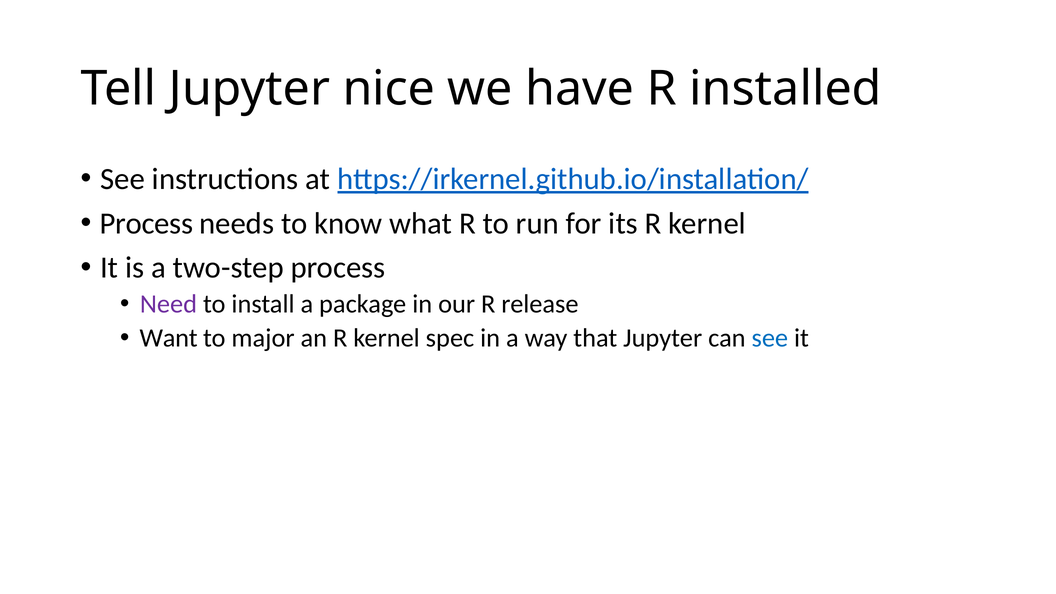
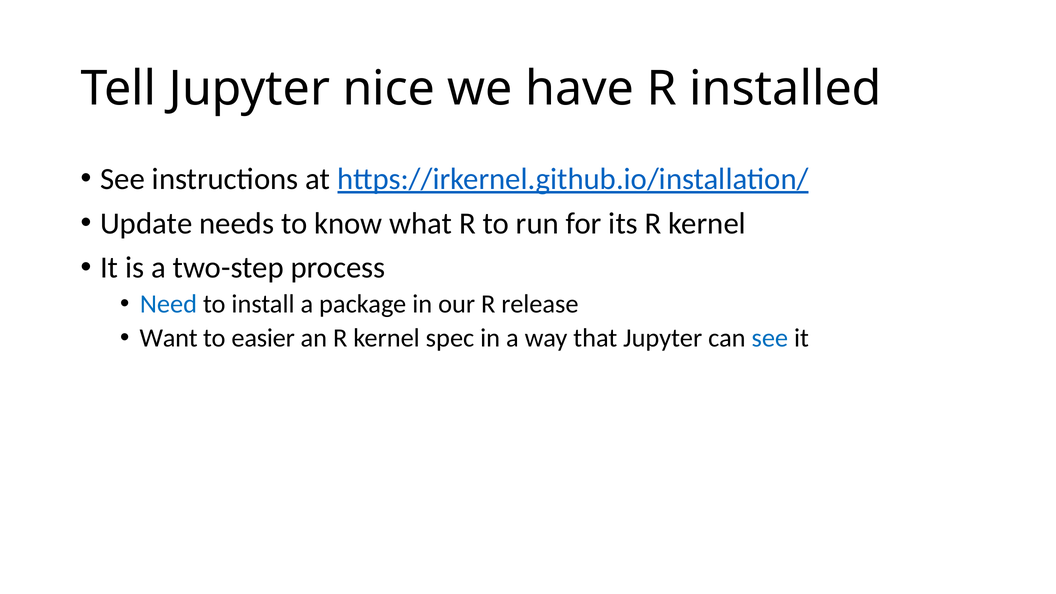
Process at (146, 223): Process -> Update
Need colour: purple -> blue
major: major -> easier
